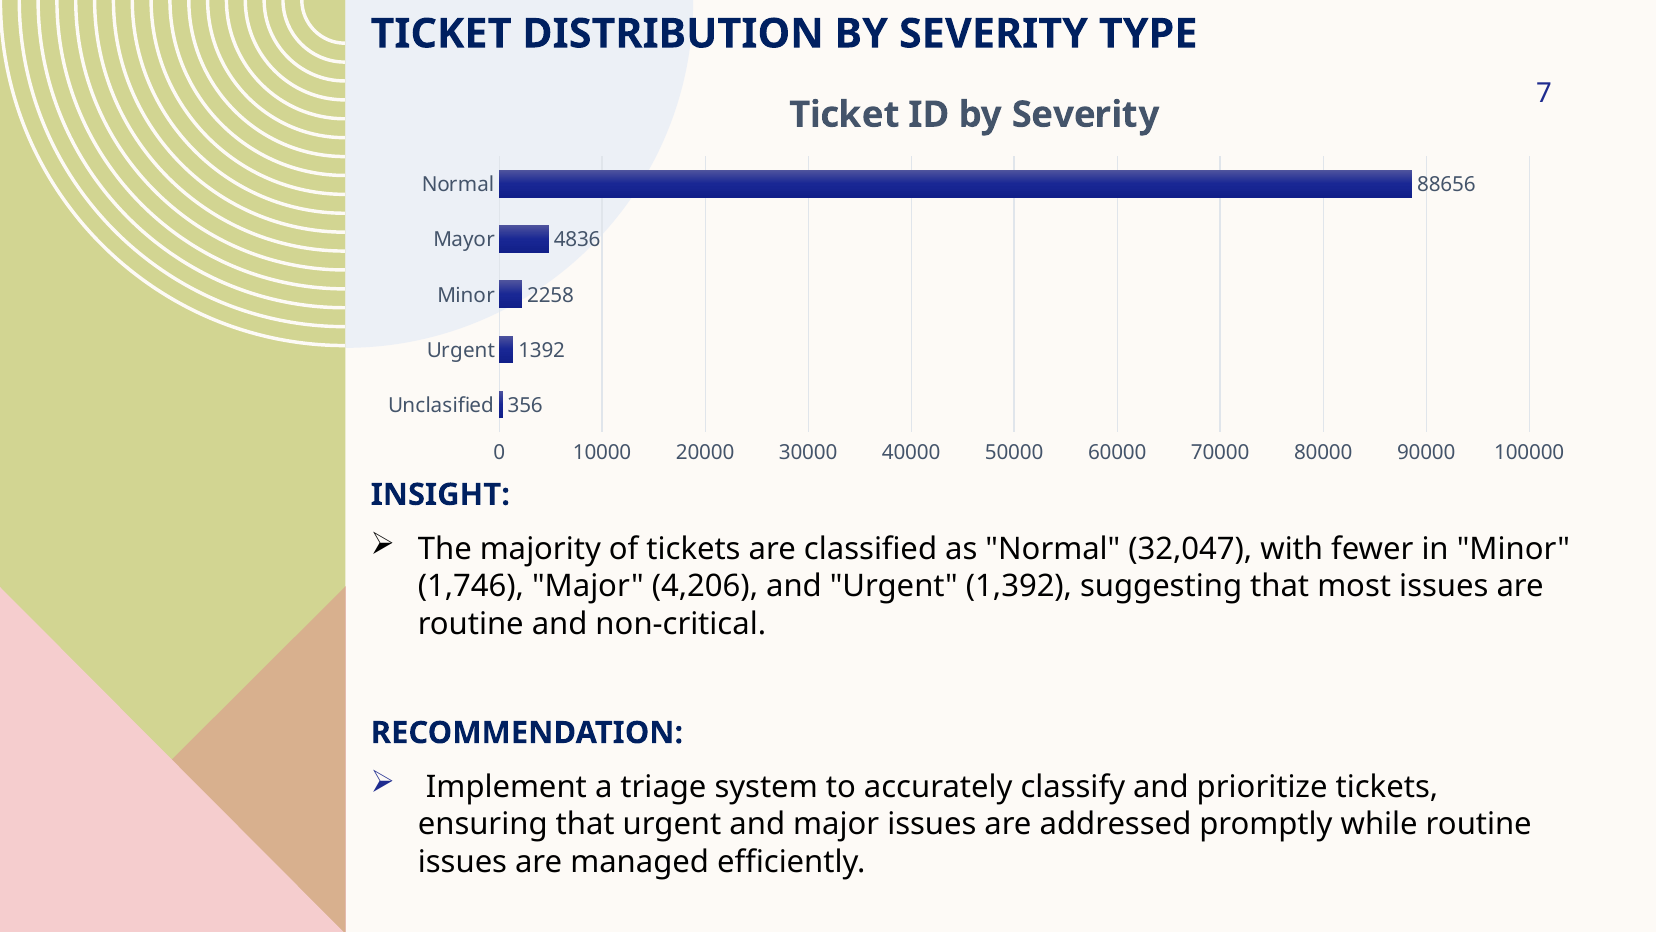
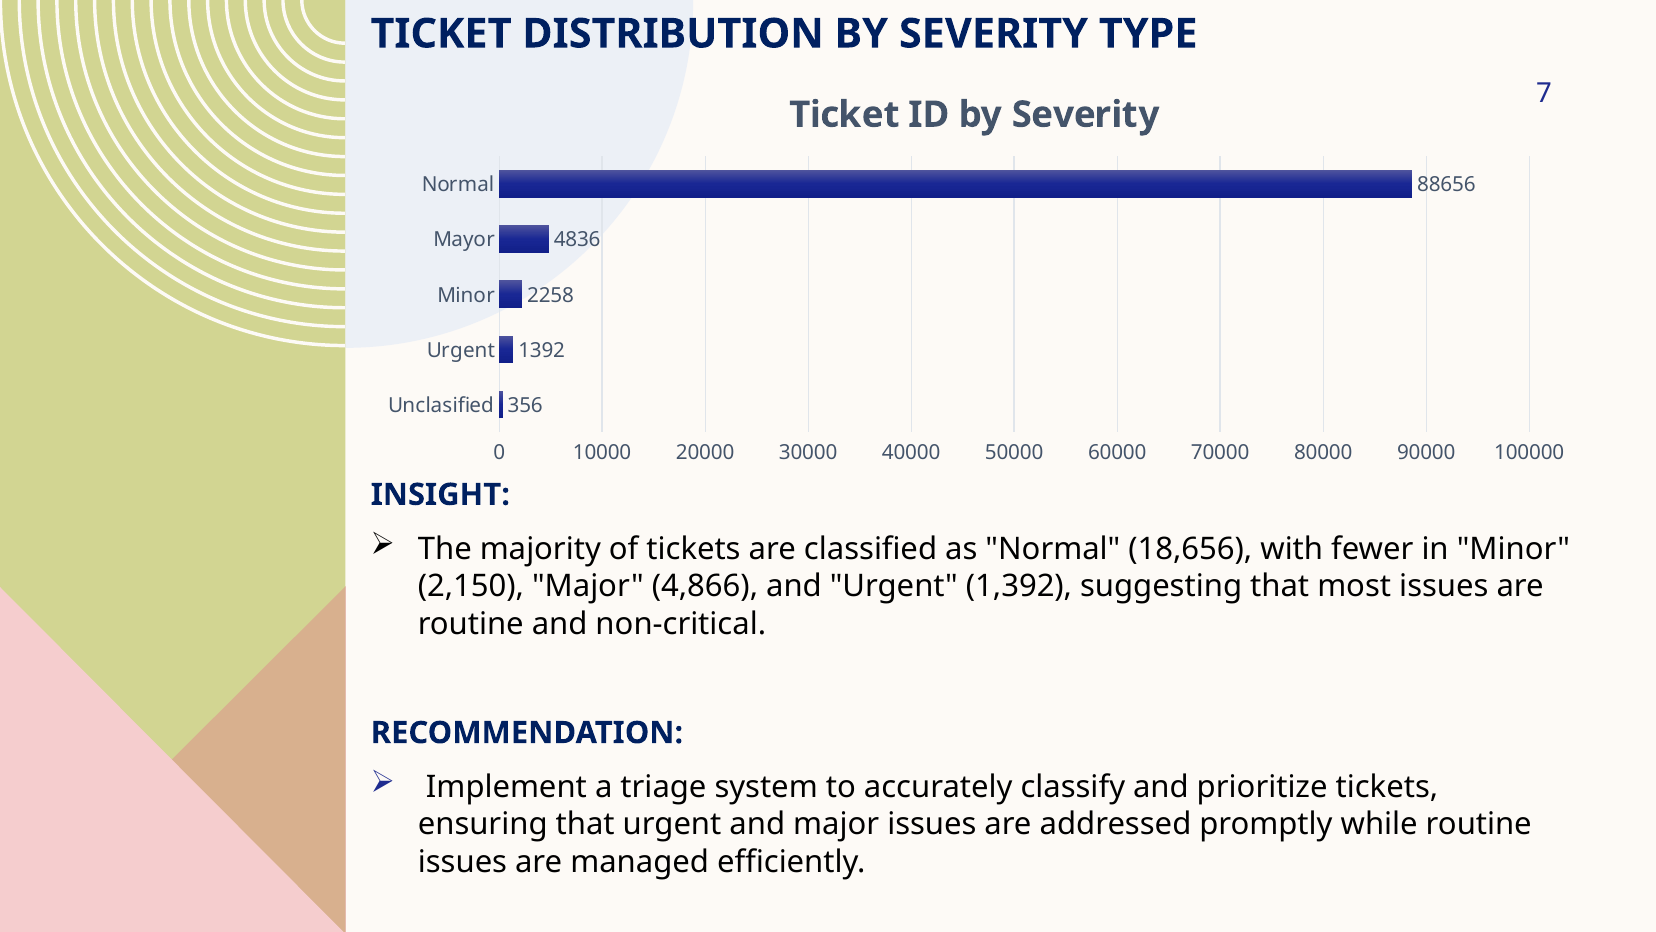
32,047: 32,047 -> 18,656
1,746: 1,746 -> 2,150
4,206: 4,206 -> 4,866
